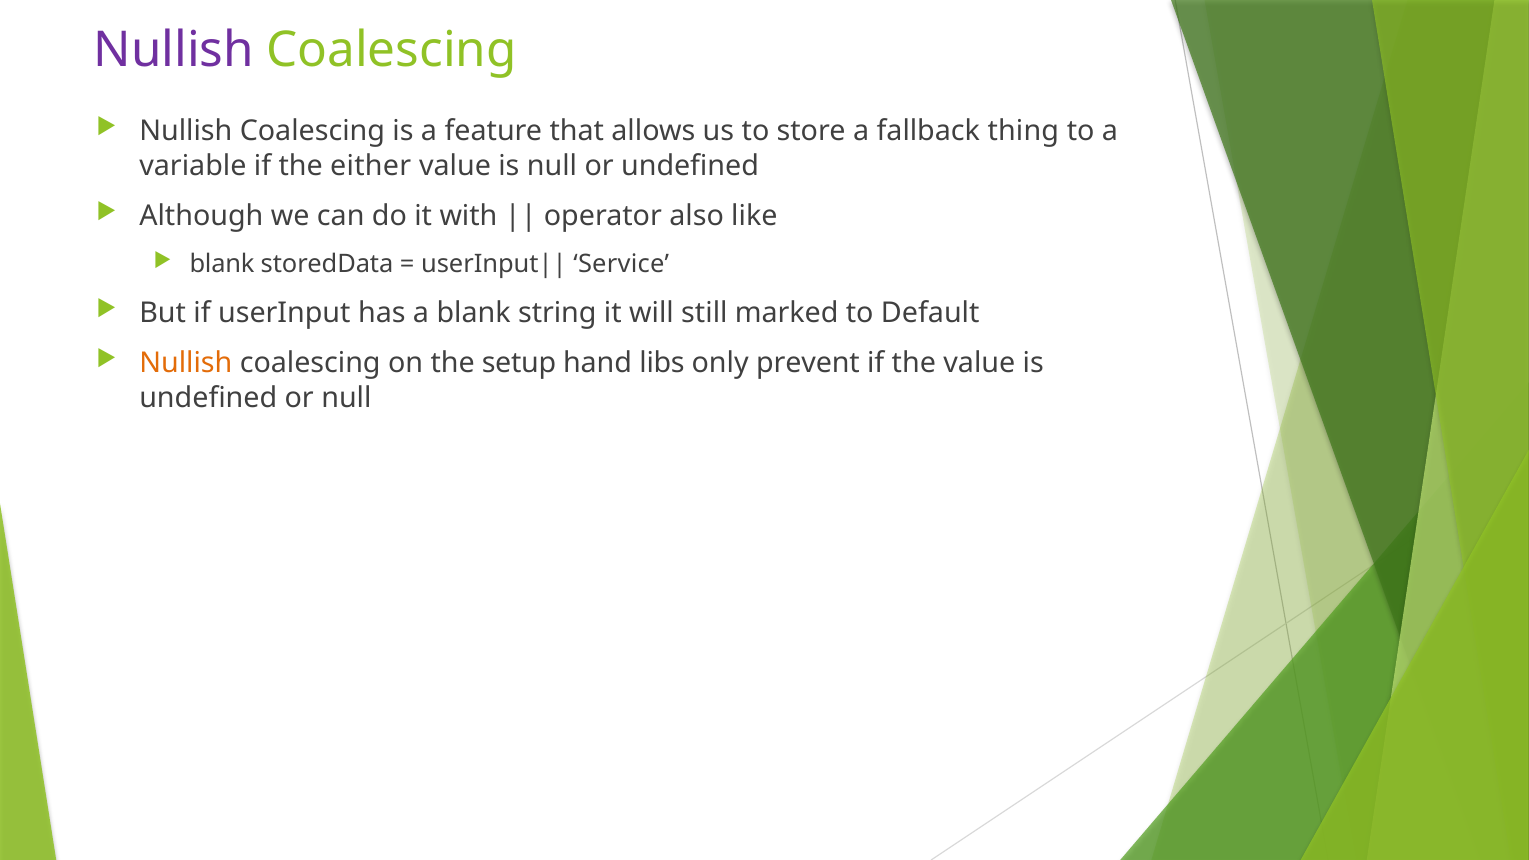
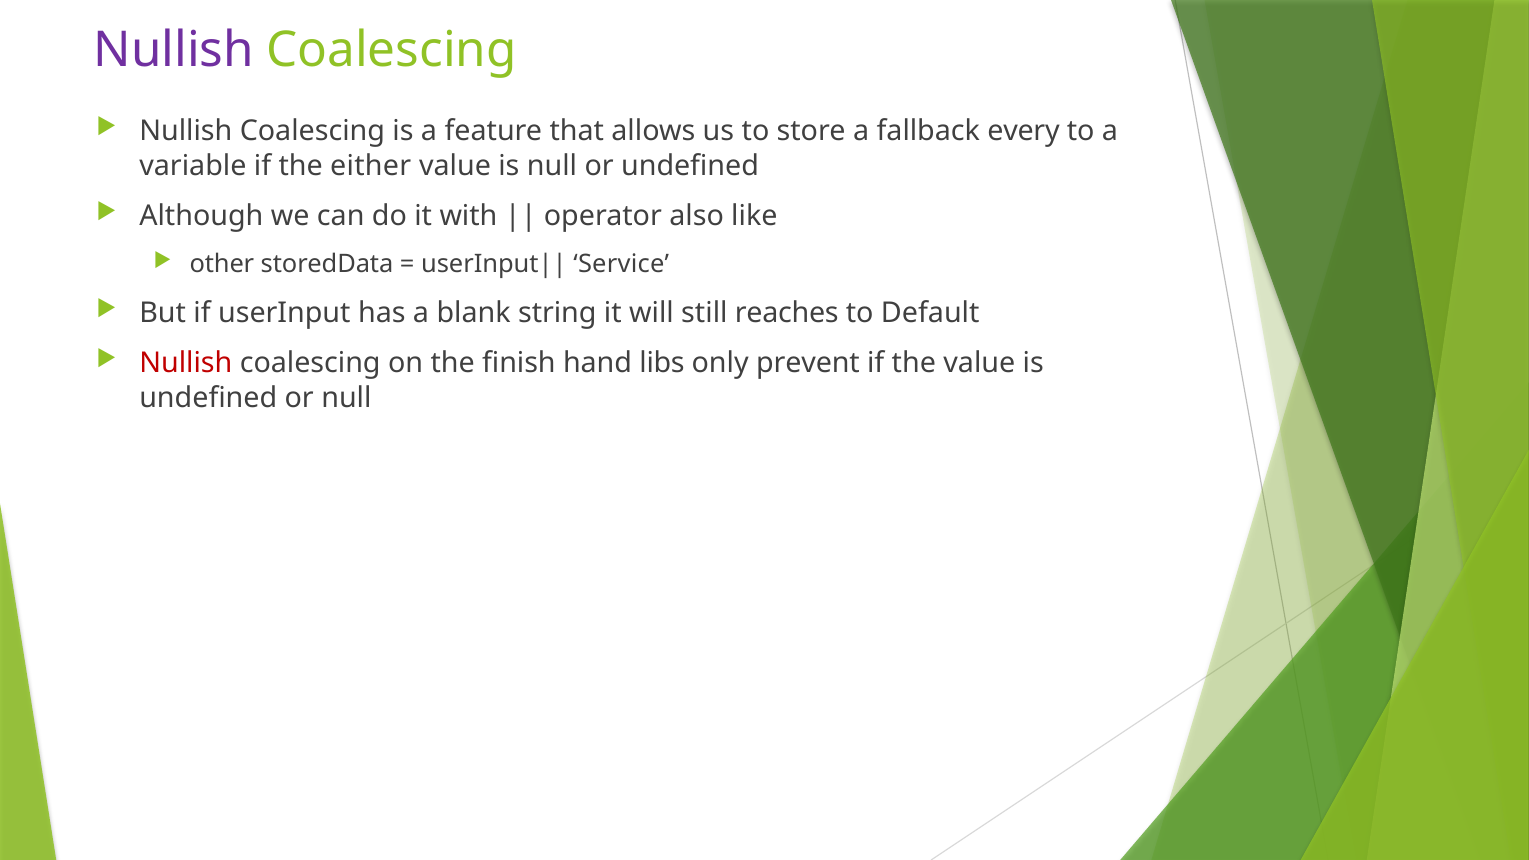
thing: thing -> every
blank at (222, 264): blank -> other
marked: marked -> reaches
Nullish at (186, 363) colour: orange -> red
setup: setup -> finish
